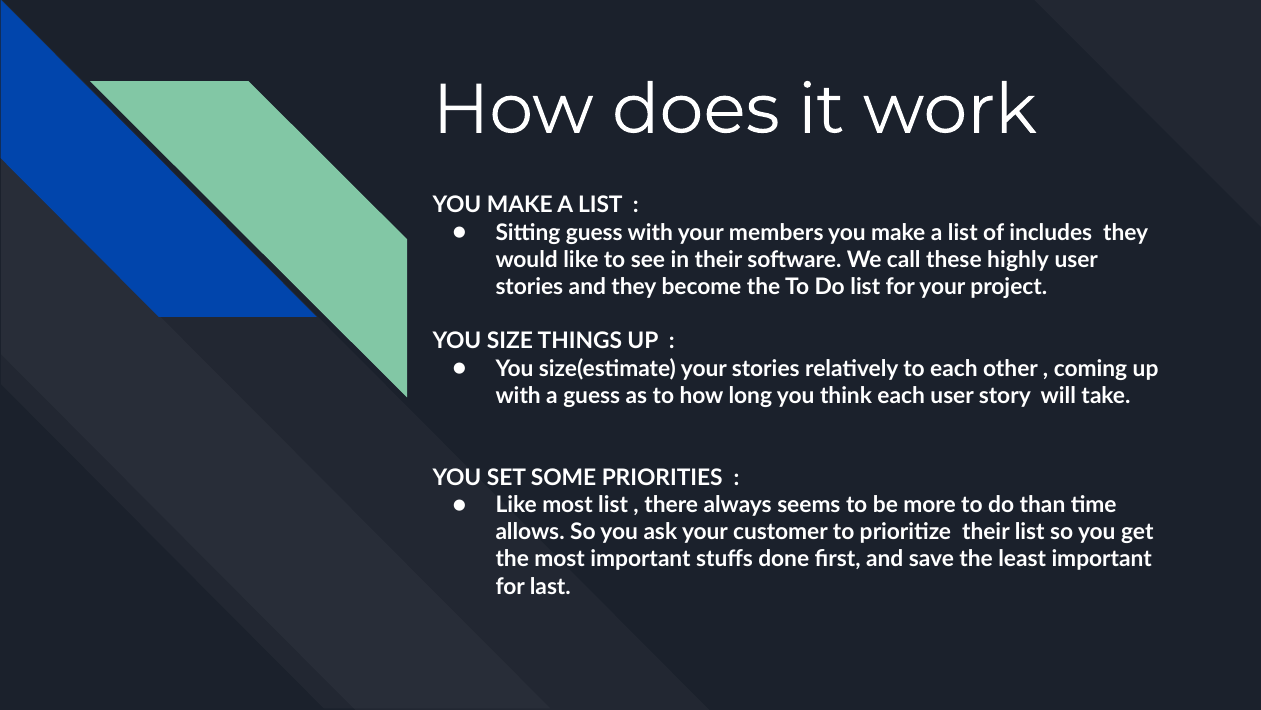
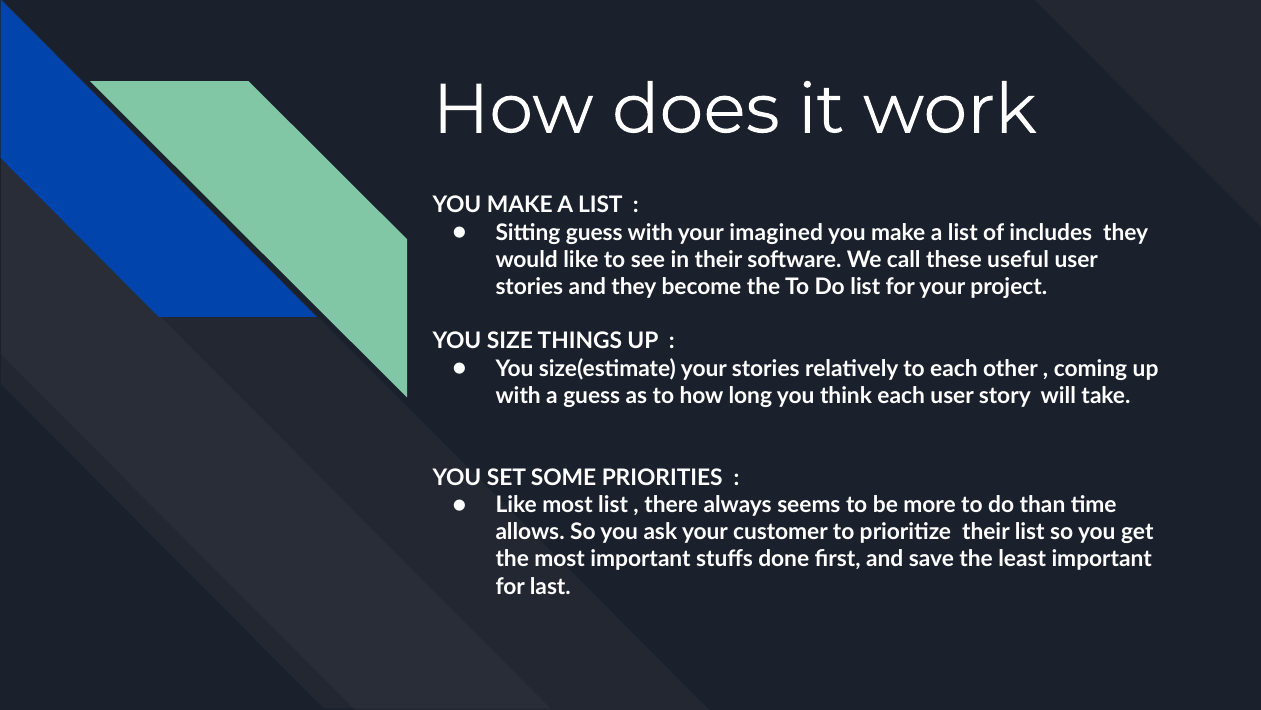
members: members -> imagined
highly: highly -> useful
